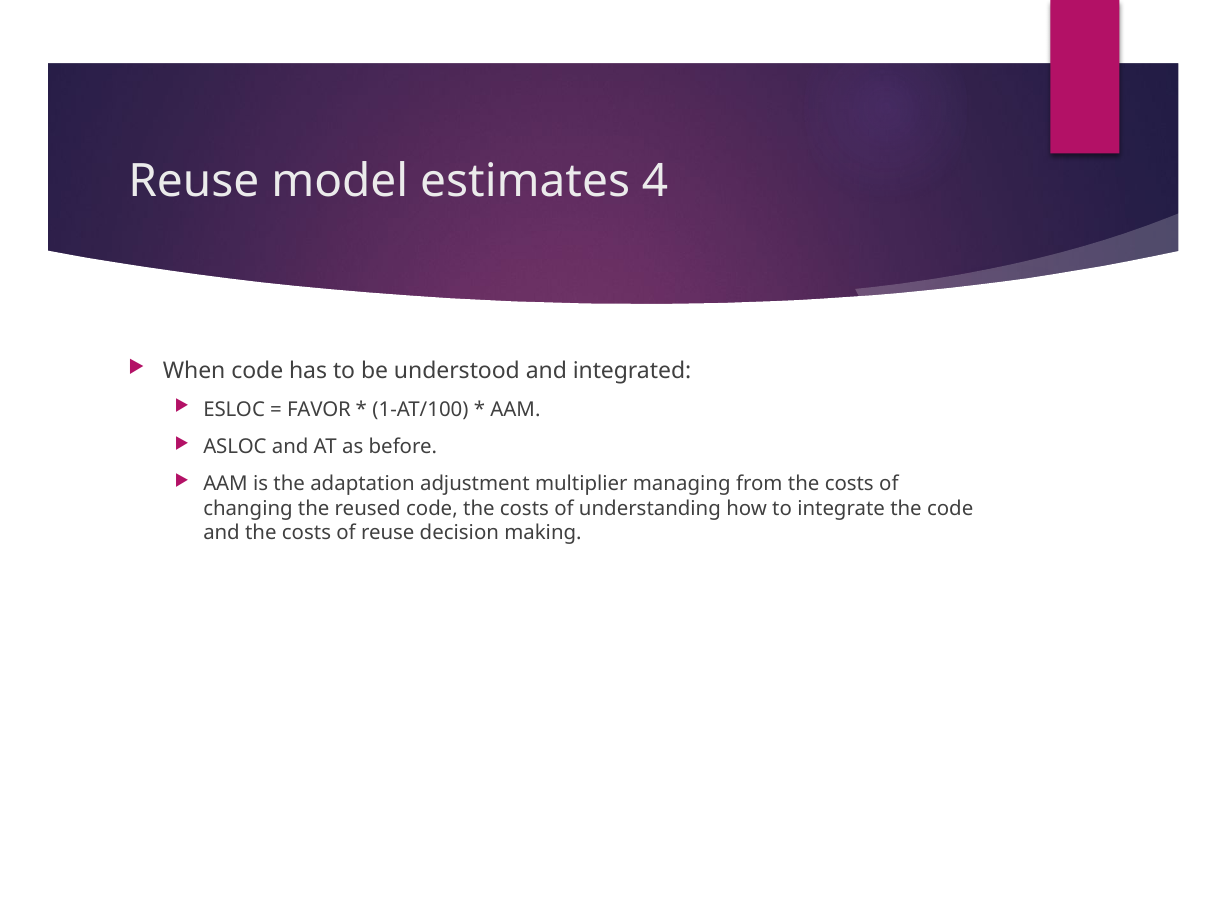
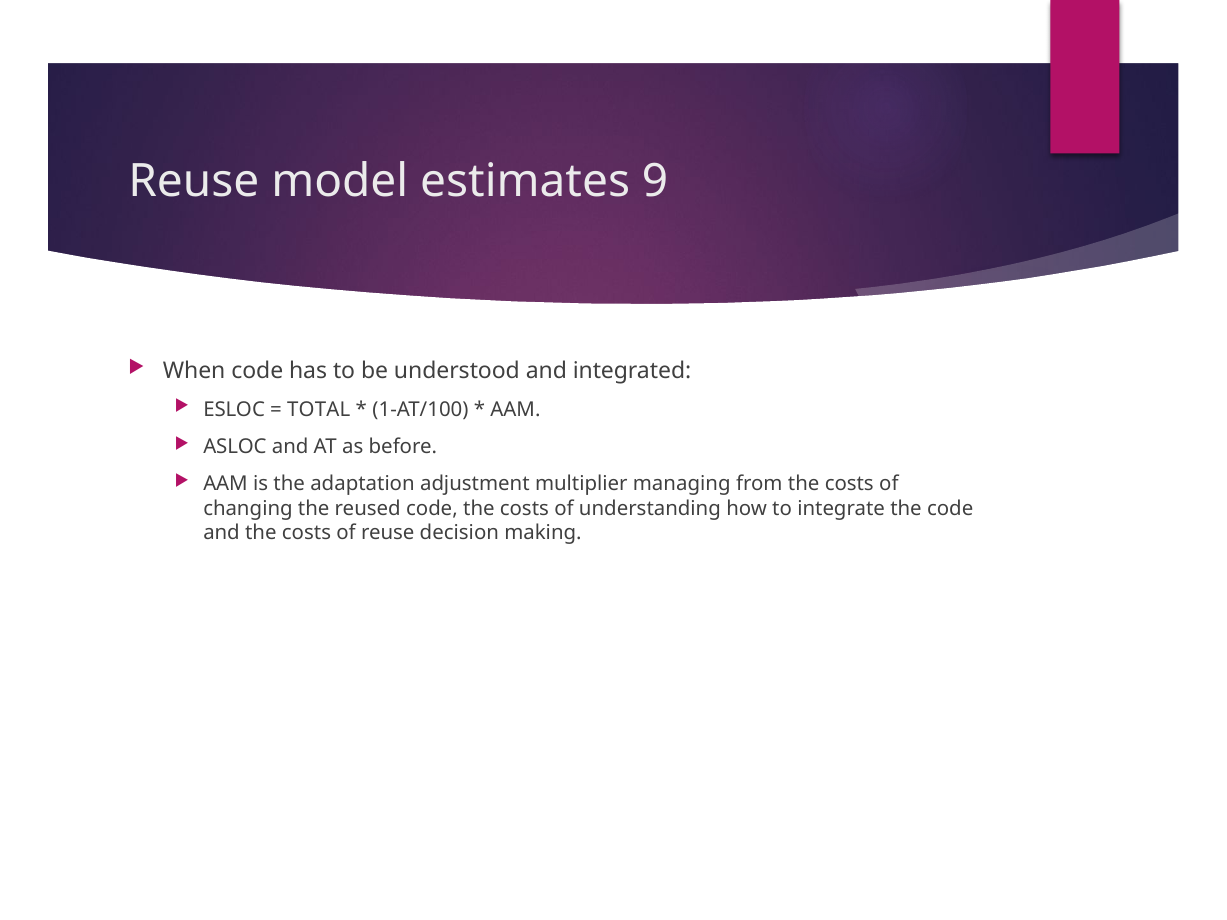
4: 4 -> 9
FAVOR: FAVOR -> TOTAL
